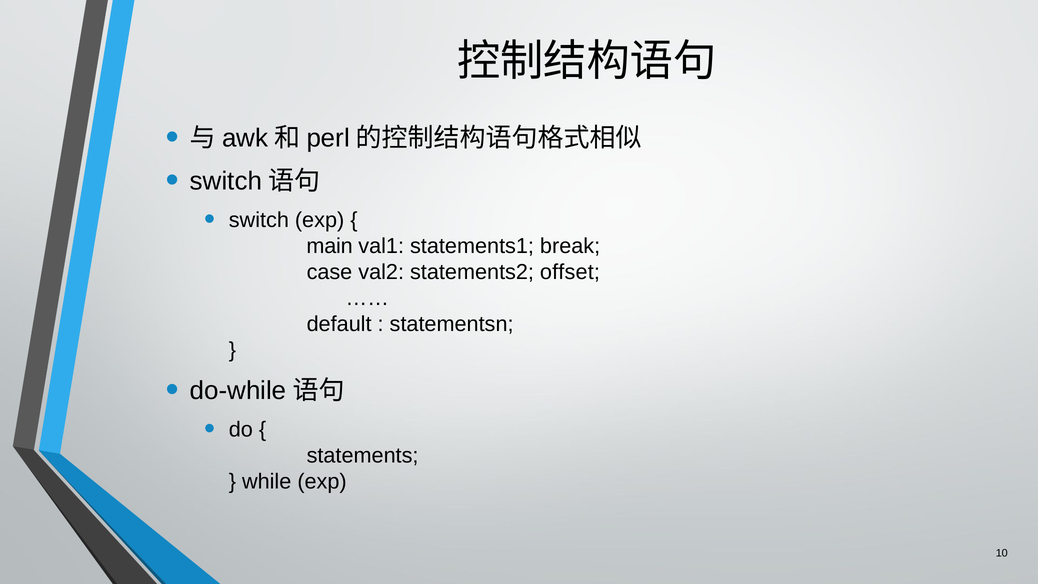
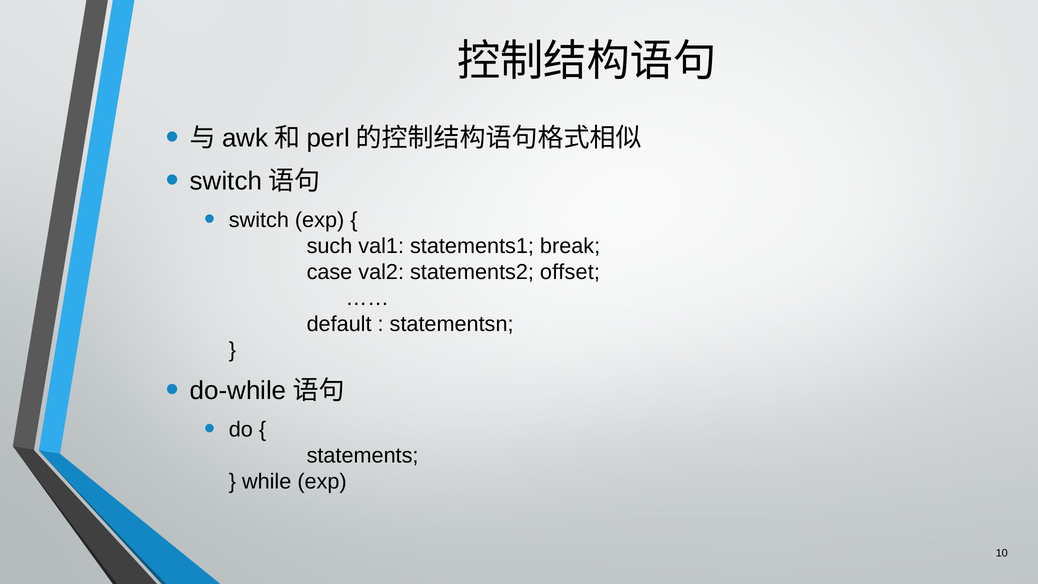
main: main -> such
